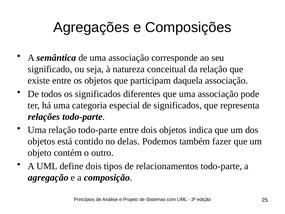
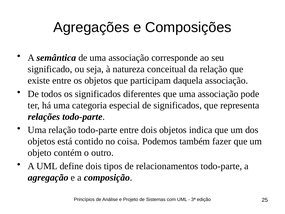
delas: delas -> coisa
